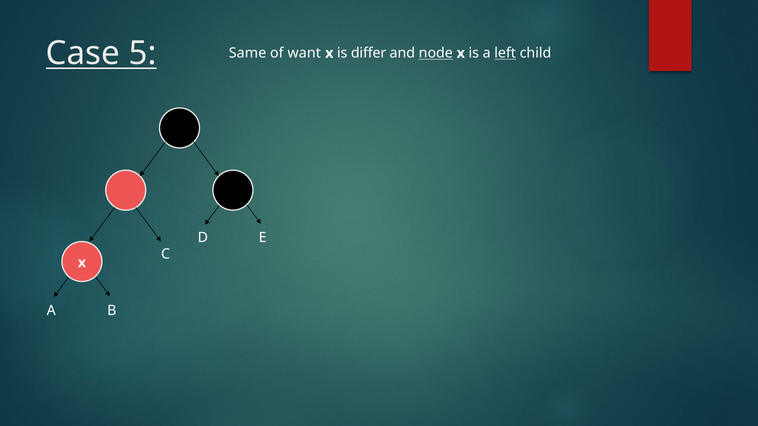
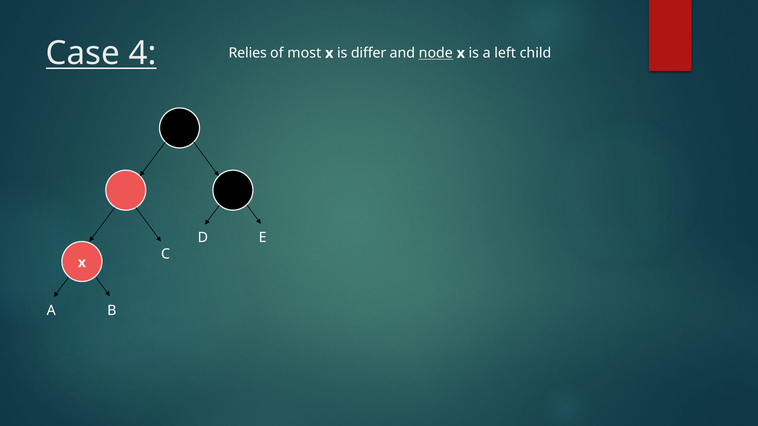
5: 5 -> 4
Same: Same -> Relies
want: want -> most
left underline: present -> none
